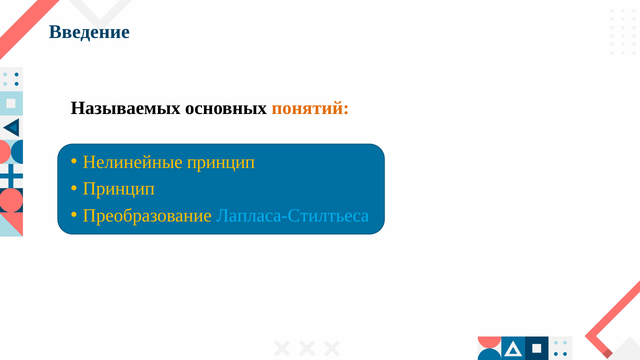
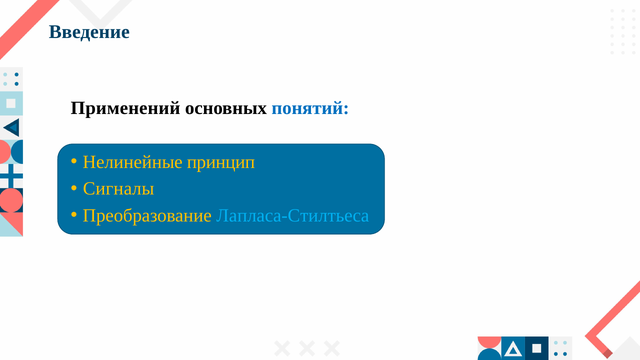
Называемых: Называемых -> Применений
понятий colour: orange -> blue
Принцип at (119, 189): Принцип -> Сигналы
